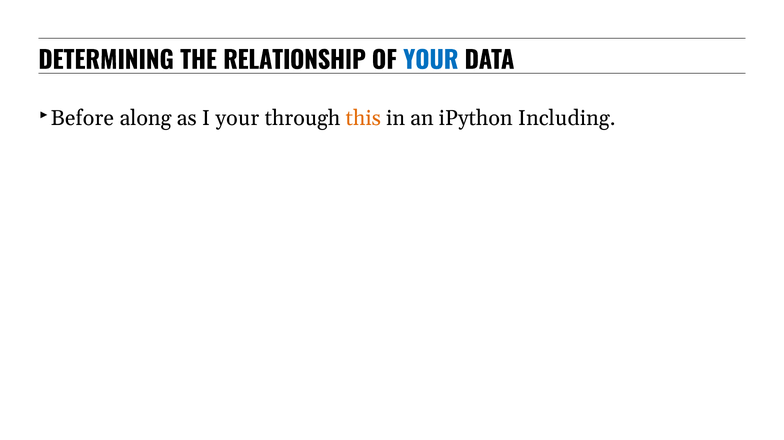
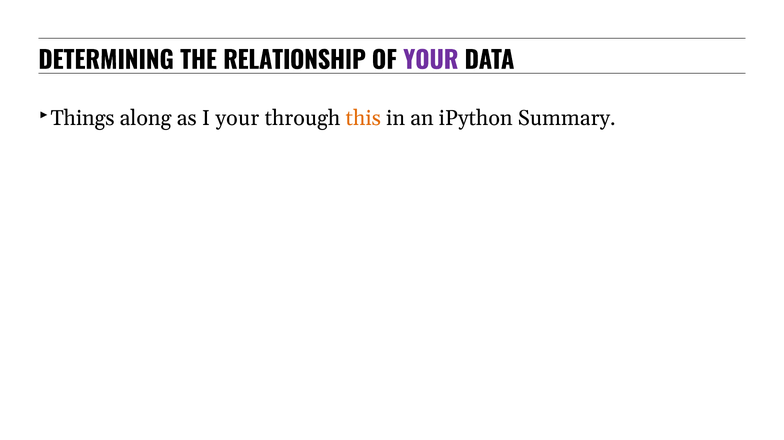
YOUR at (431, 61) colour: blue -> purple
Before: Before -> Things
Including: Including -> Summary
